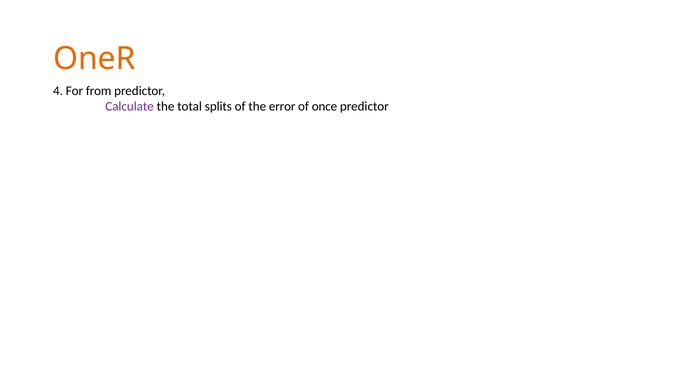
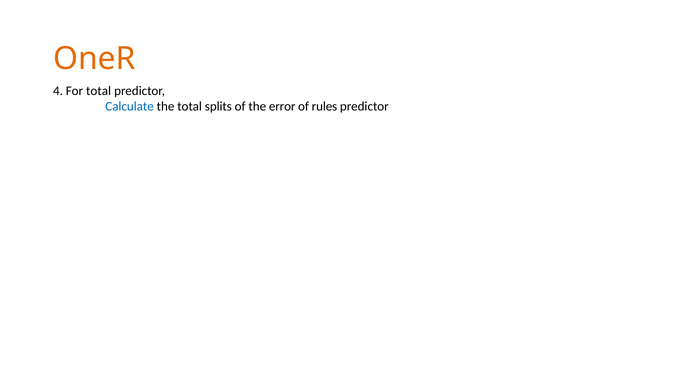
For from: from -> total
Calculate colour: purple -> blue
once: once -> rules
